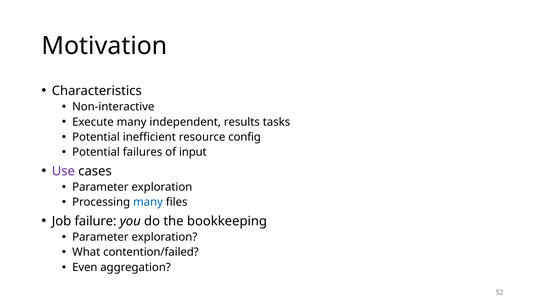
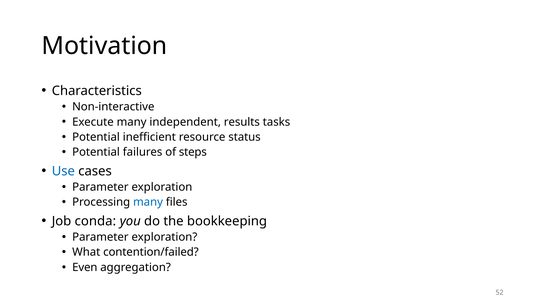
config: config -> status
input: input -> steps
Use colour: purple -> blue
failure: failure -> conda
